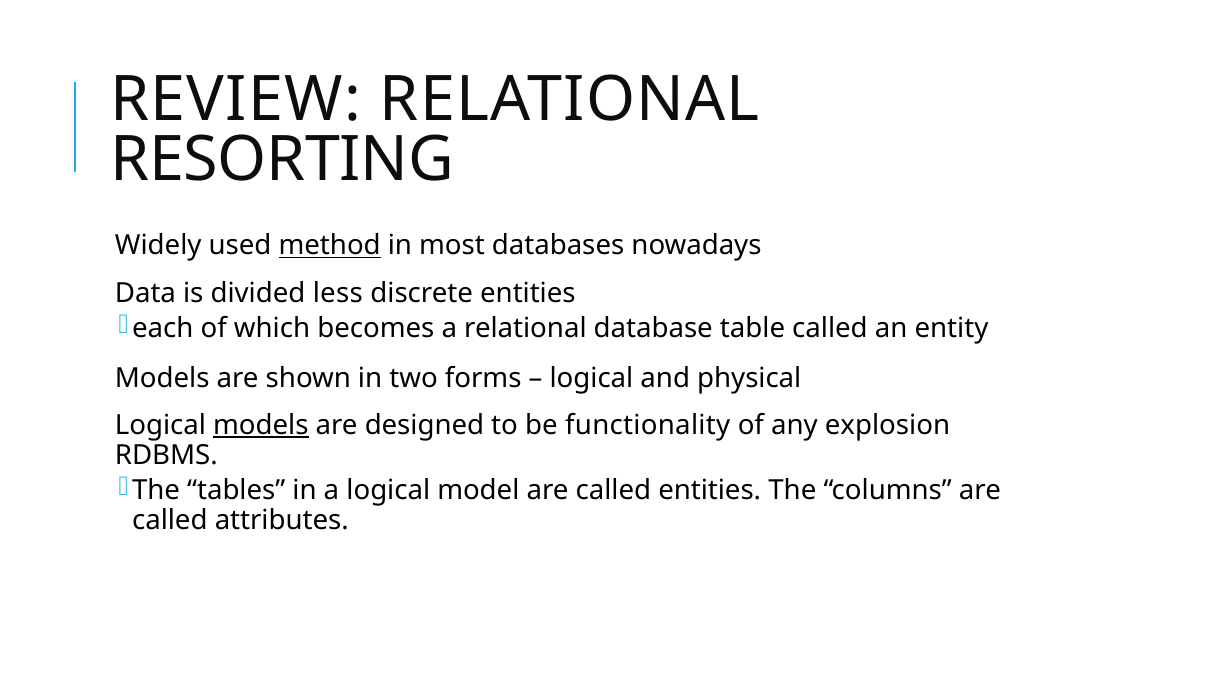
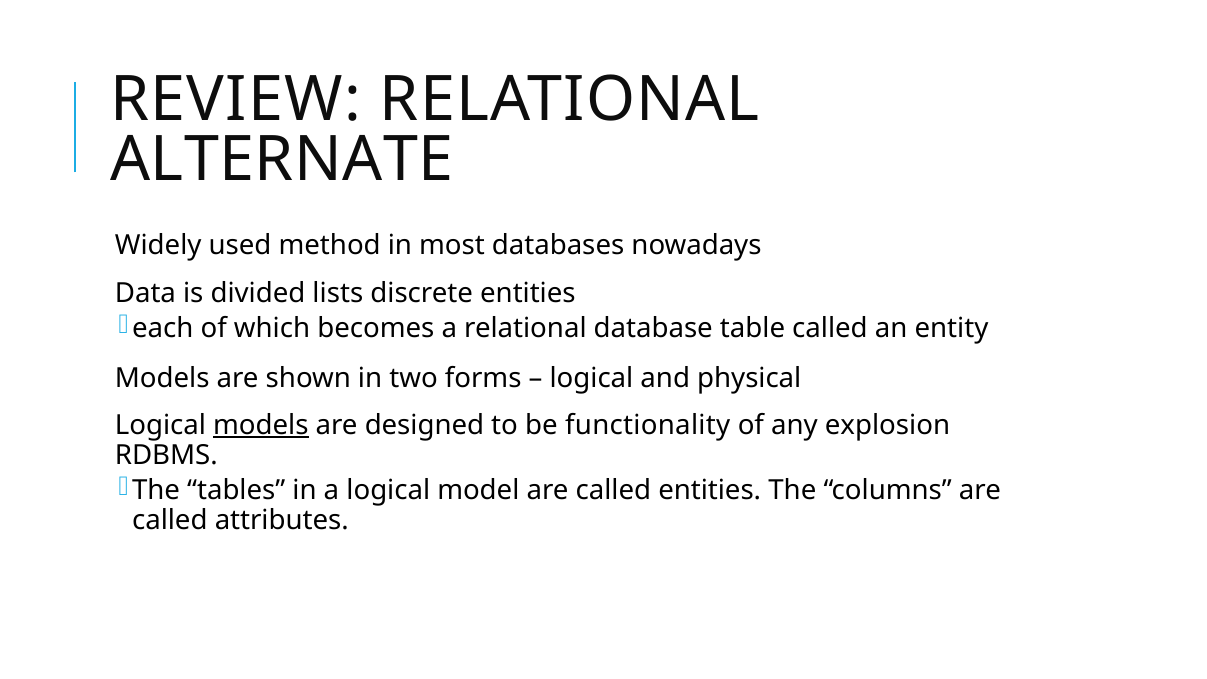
RESORTING: RESORTING -> ALTERNATE
method underline: present -> none
less: less -> lists
